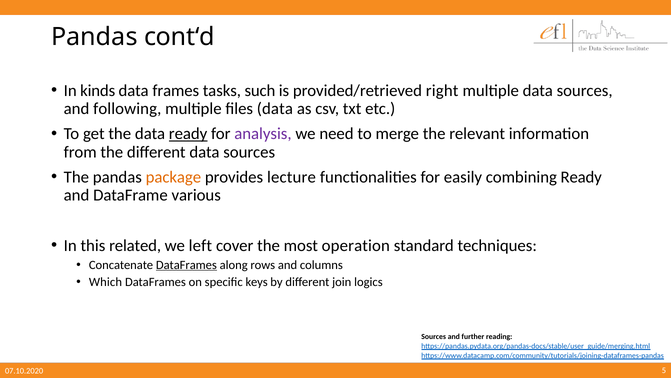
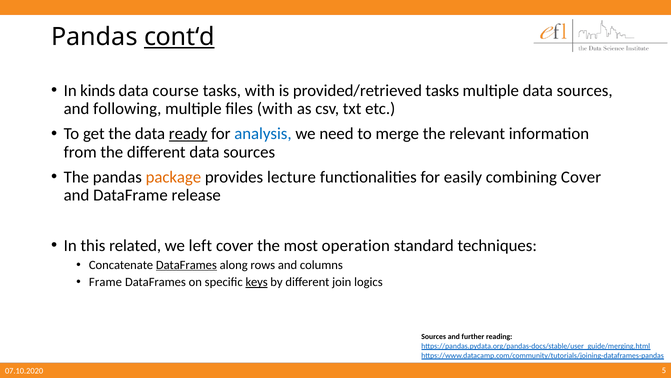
cont‘d underline: none -> present
frames: frames -> course
tasks such: such -> with
provided/retrieved right: right -> tasks
files data: data -> with
analysis colour: purple -> blue
combining Ready: Ready -> Cover
various: various -> release
Which: Which -> Frame
keys underline: none -> present
